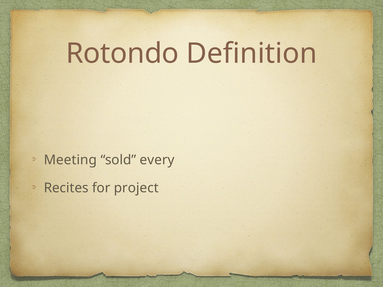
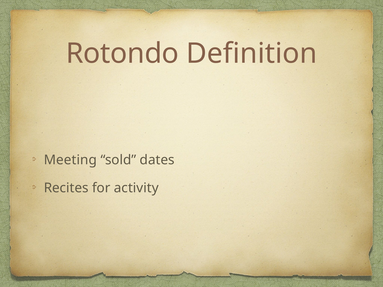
every: every -> dates
project: project -> activity
